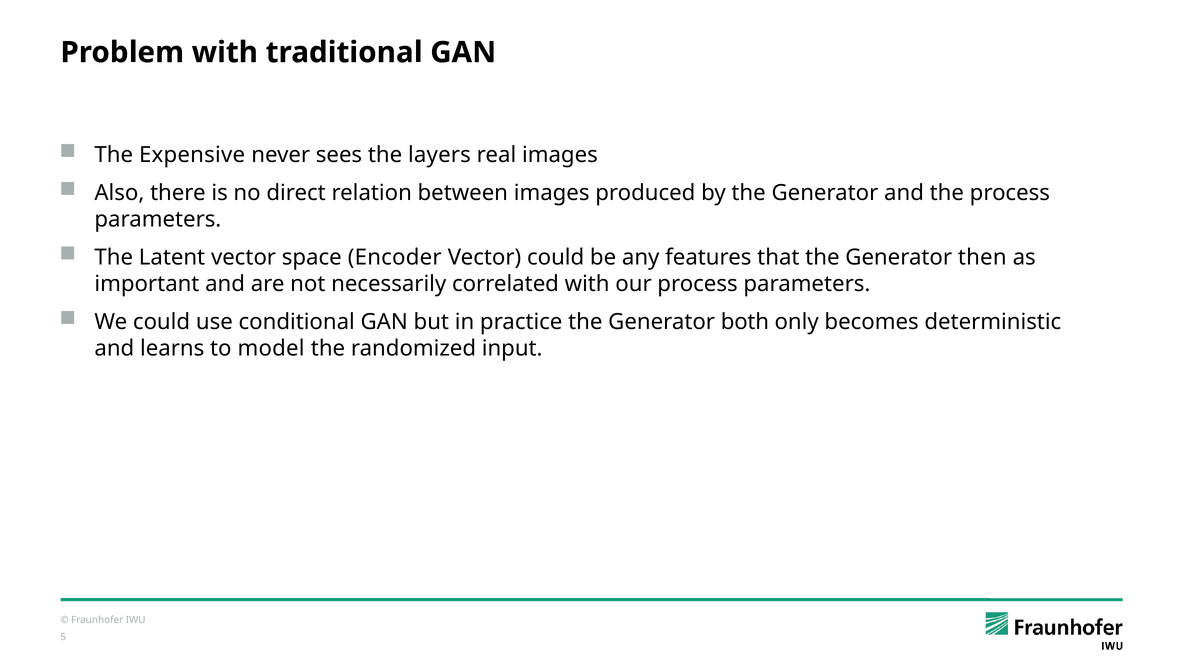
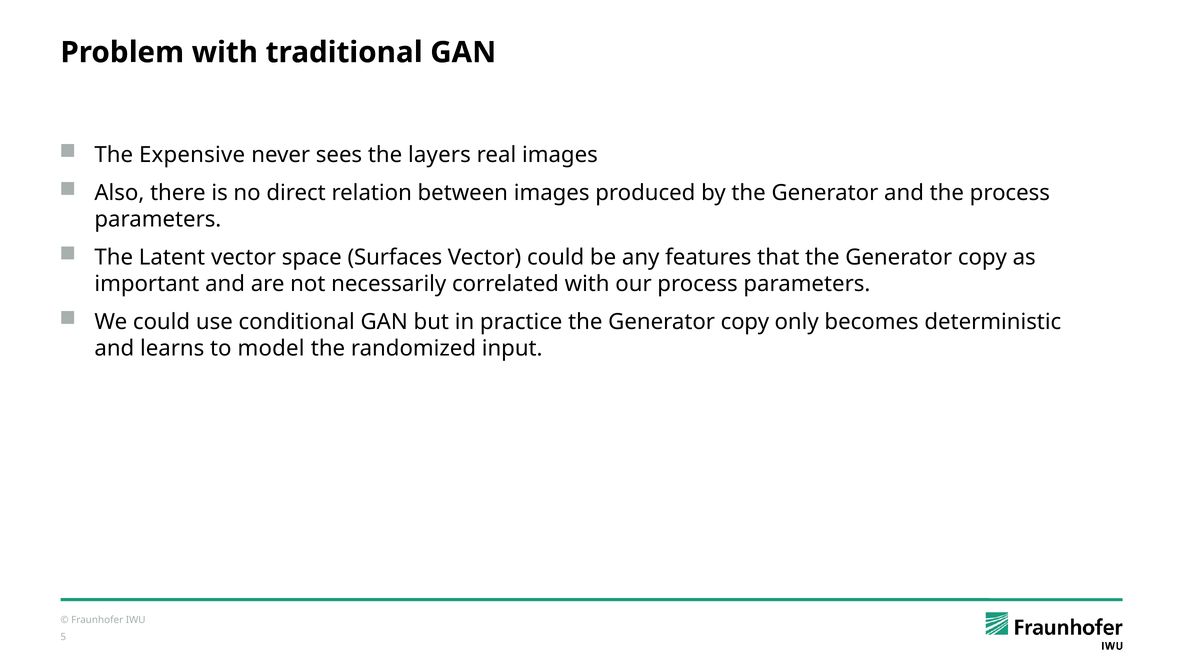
Encoder: Encoder -> Surfaces
that the Generator then: then -> copy
practice the Generator both: both -> copy
